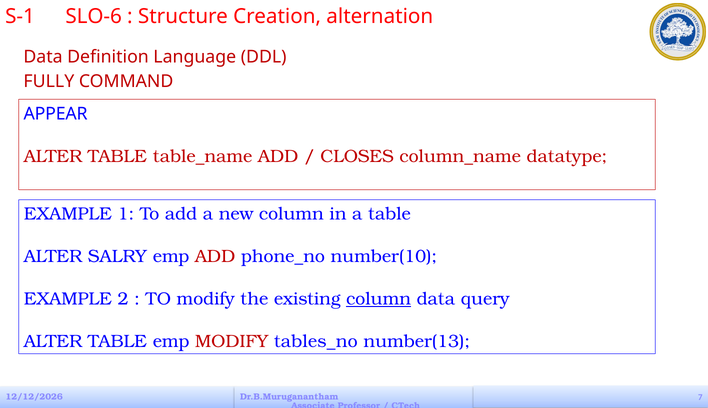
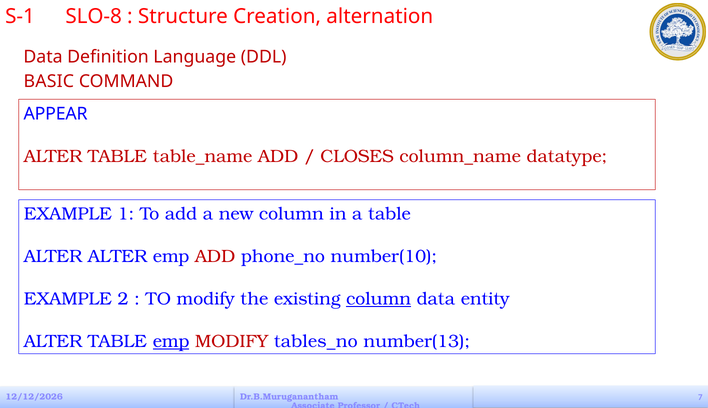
SLO-6: SLO-6 -> SLO-8
FULLY: FULLY -> BASIC
ALTER SALRY: SALRY -> ALTER
query: query -> entity
emp at (171, 341) underline: none -> present
